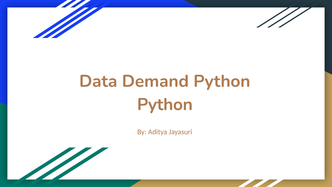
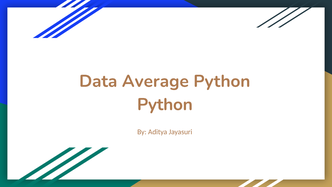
Demand: Demand -> Average
